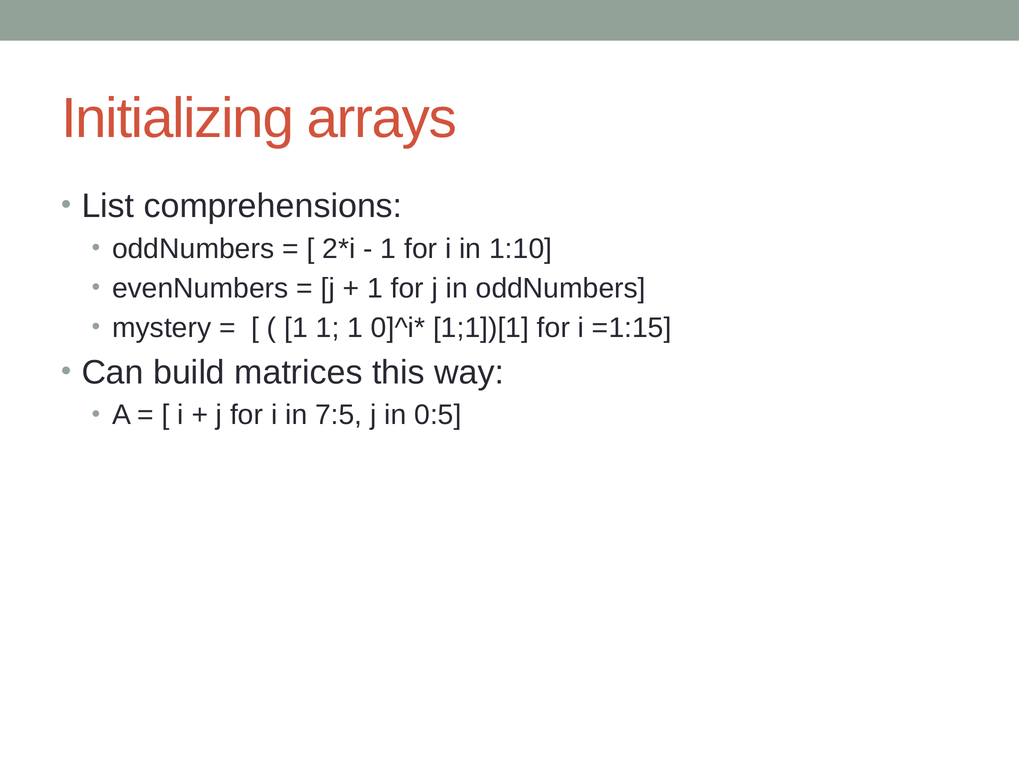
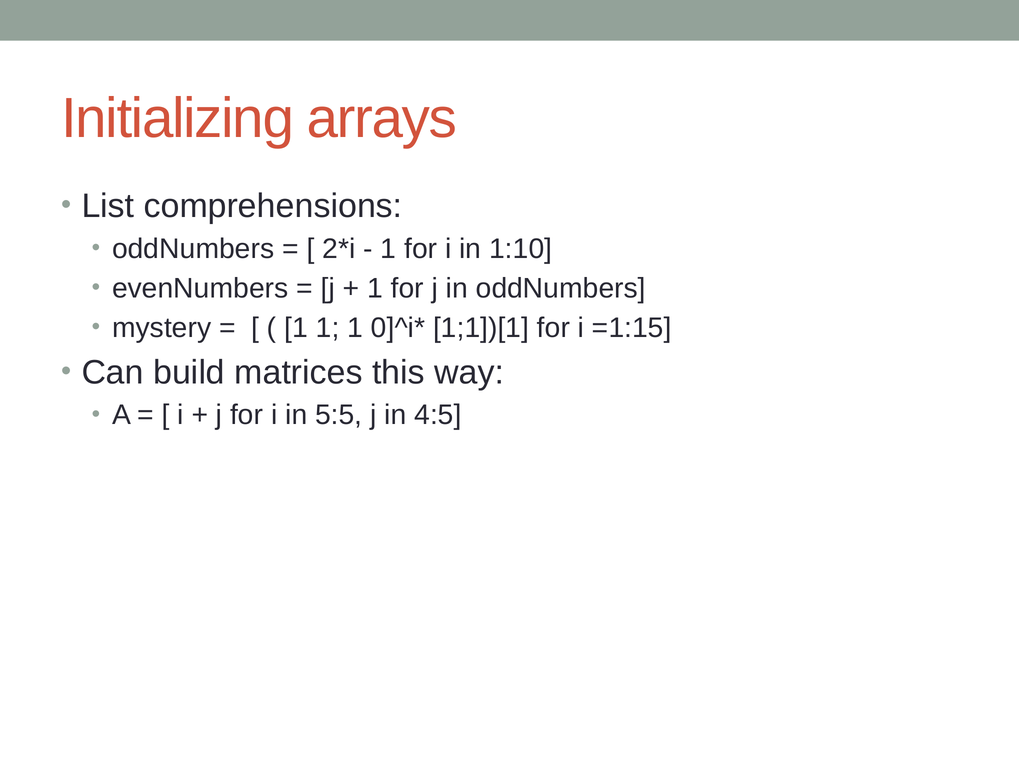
7:5: 7:5 -> 5:5
0:5: 0:5 -> 4:5
